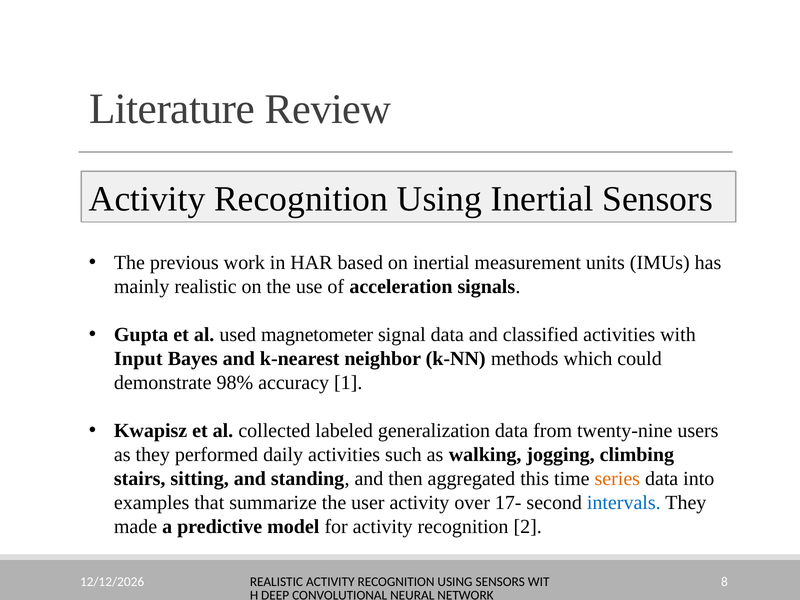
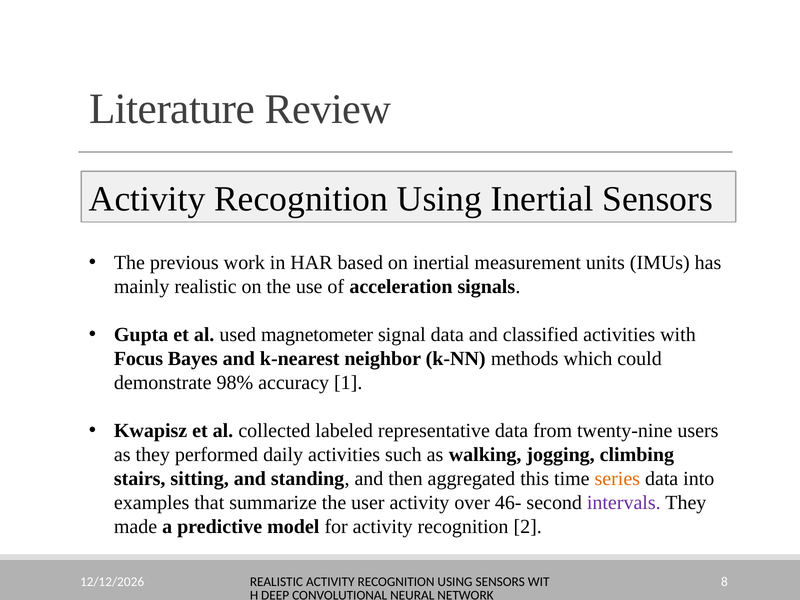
Input: Input -> Focus
generalization: generalization -> representative
17-: 17- -> 46-
intervals colour: blue -> purple
